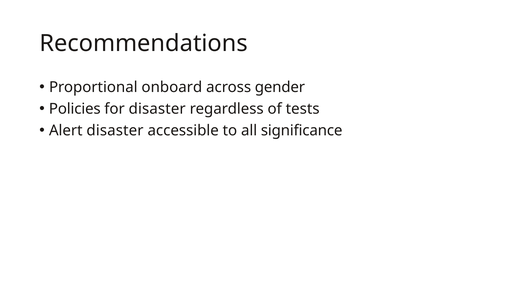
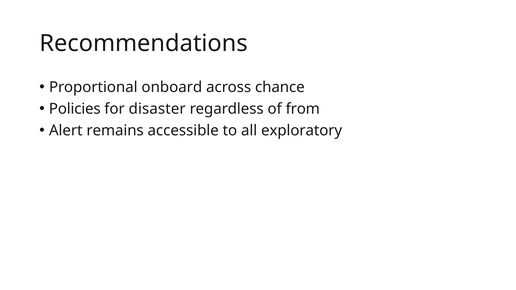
gender: gender -> chance
tests: tests -> from
Alert disaster: disaster -> remains
significance: significance -> exploratory
